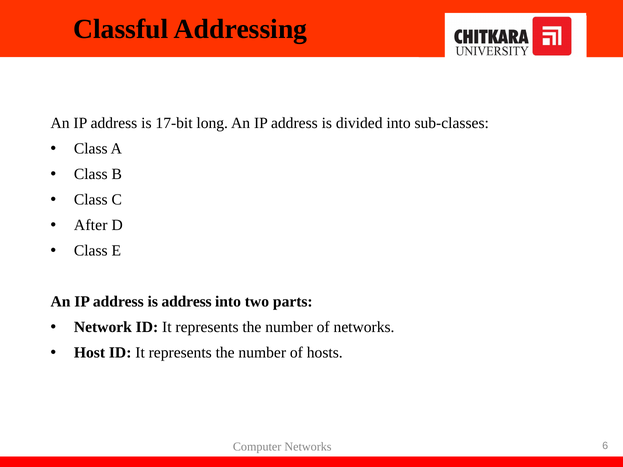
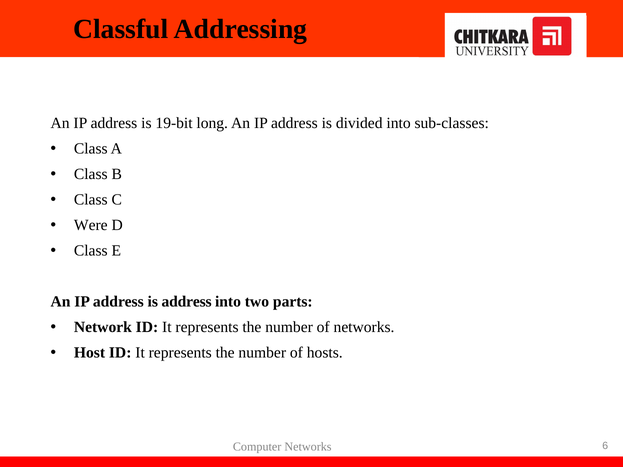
17-bit: 17-bit -> 19-bit
After: After -> Were
